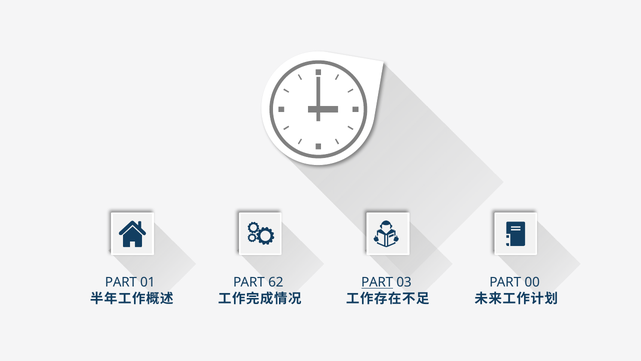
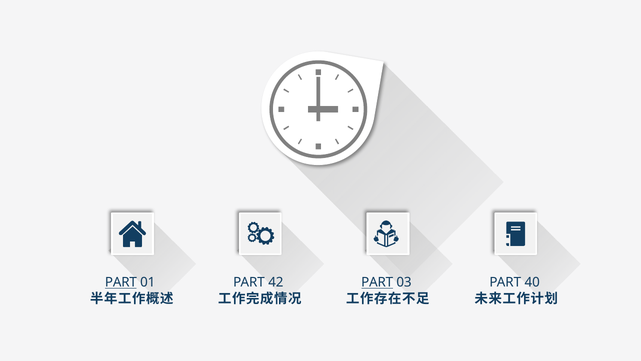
PART at (121, 282) underline: none -> present
62: 62 -> 42
00: 00 -> 40
